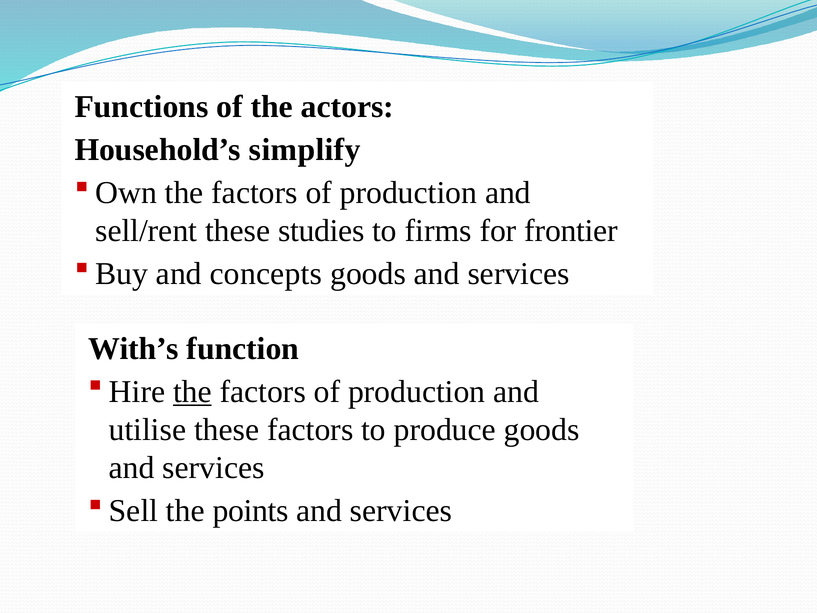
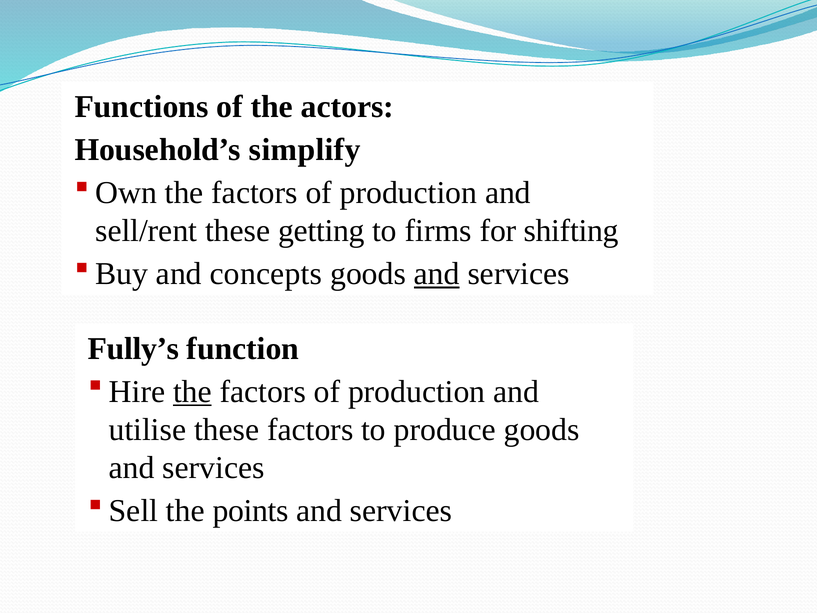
studies: studies -> getting
frontier: frontier -> shifting
and at (437, 274) underline: none -> present
With’s: With’s -> Fully’s
